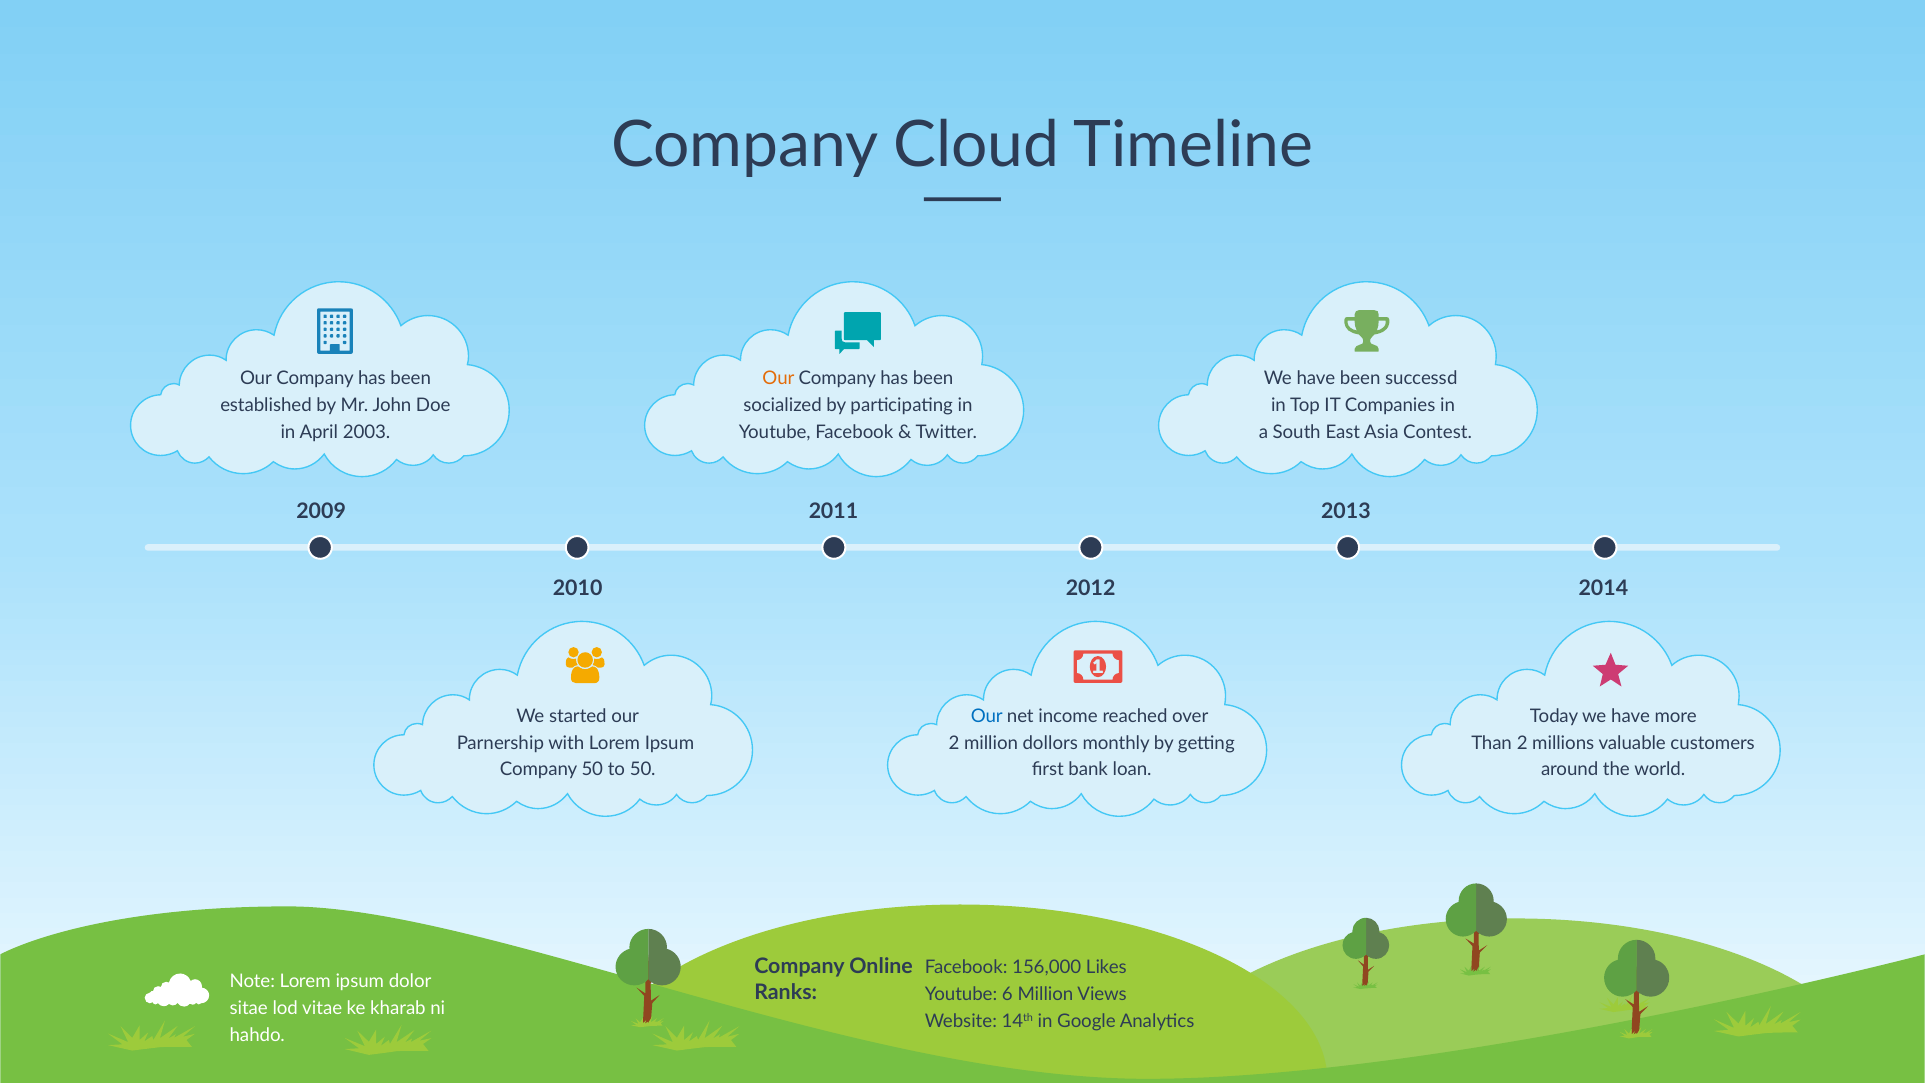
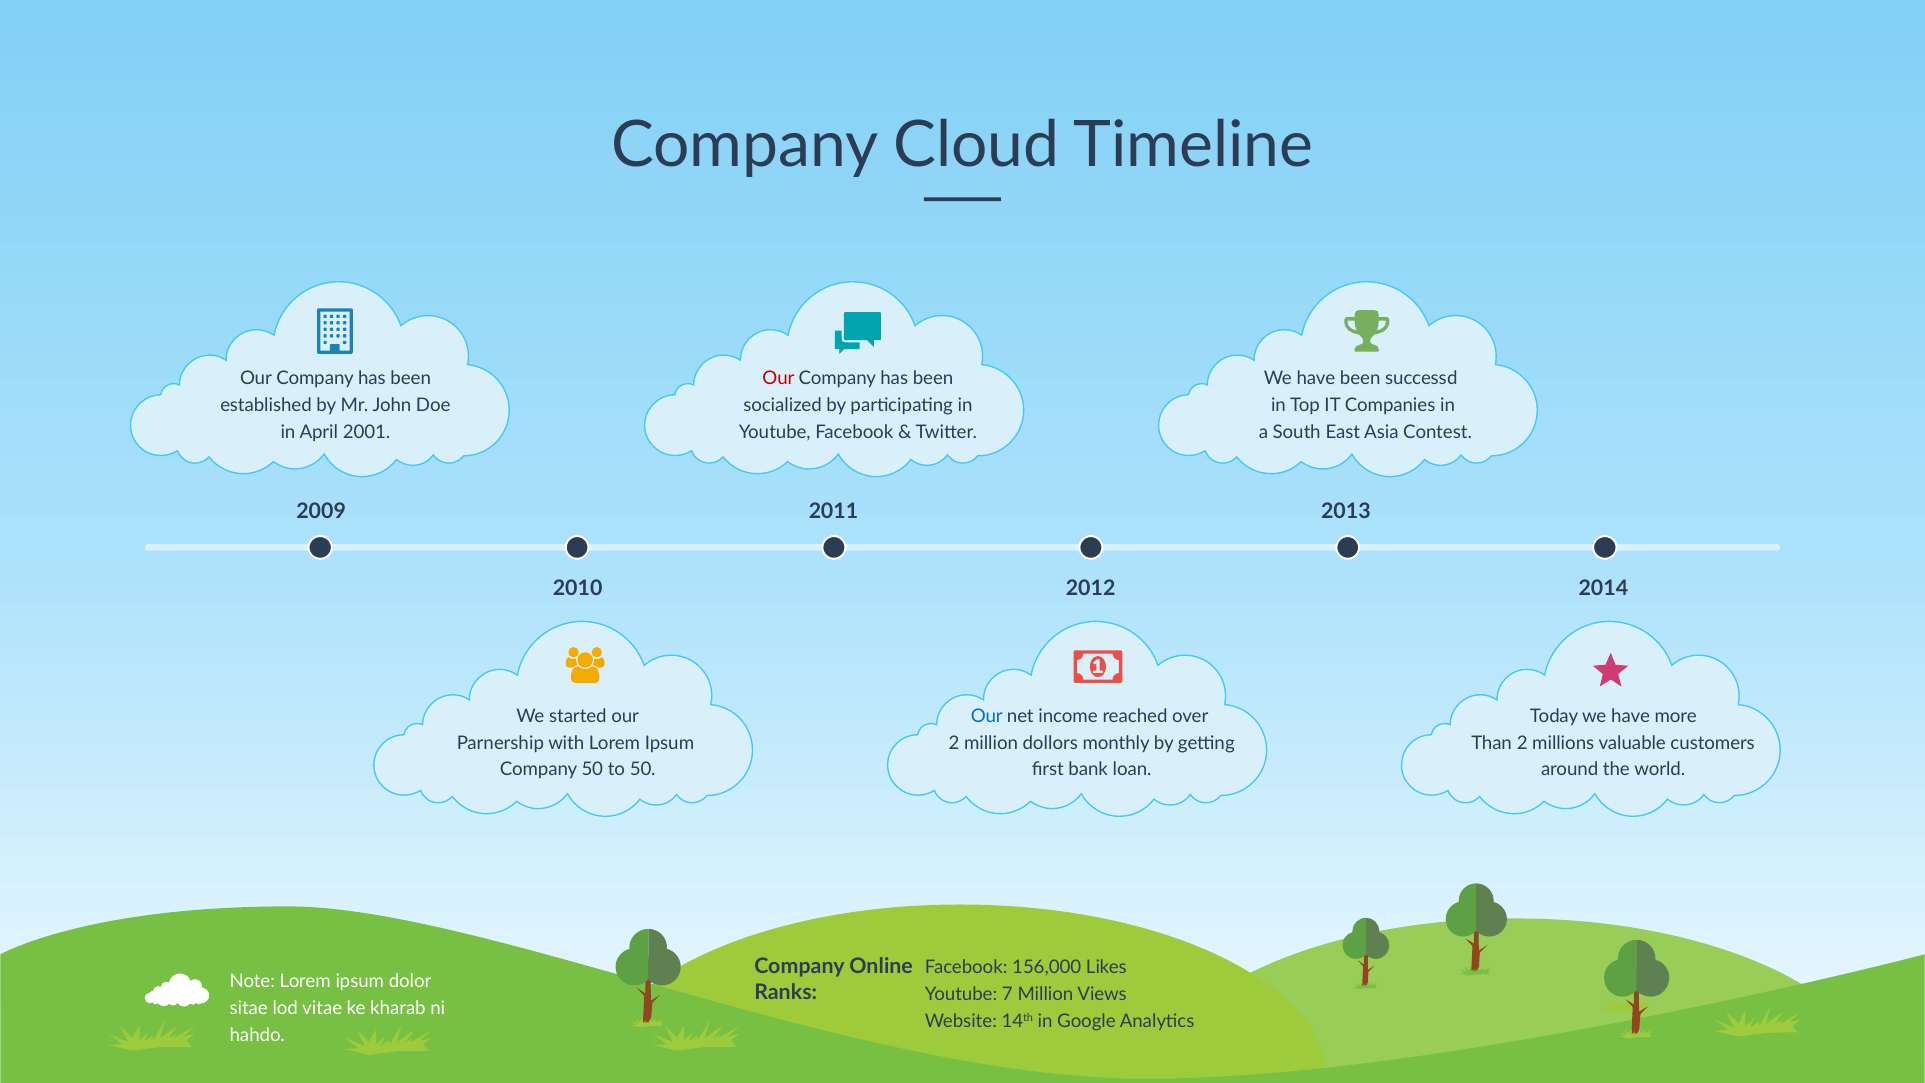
Our at (778, 379) colour: orange -> red
2003: 2003 -> 2001
6: 6 -> 7
